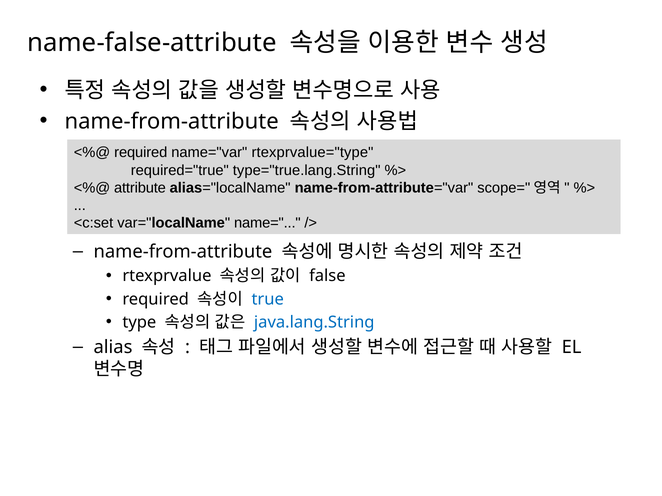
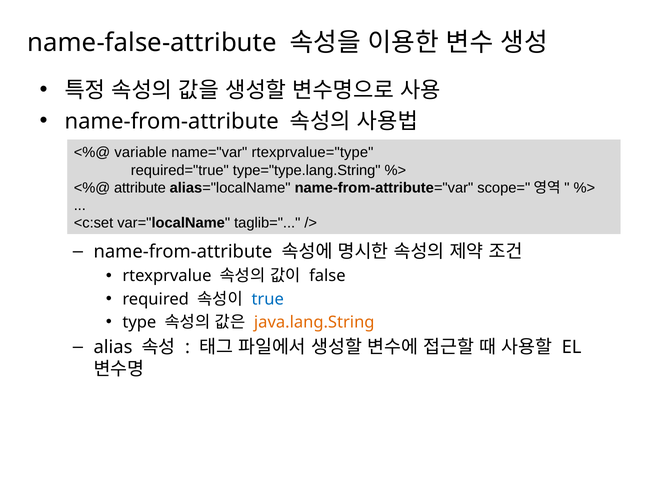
required at (141, 153): required -> variable
type="true.lang.String: type="true.lang.String -> type="type.lang.String
name=: name= -> taglib=
java.lang.String colour: blue -> orange
